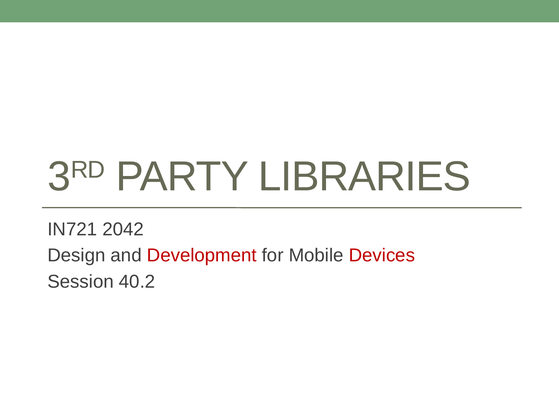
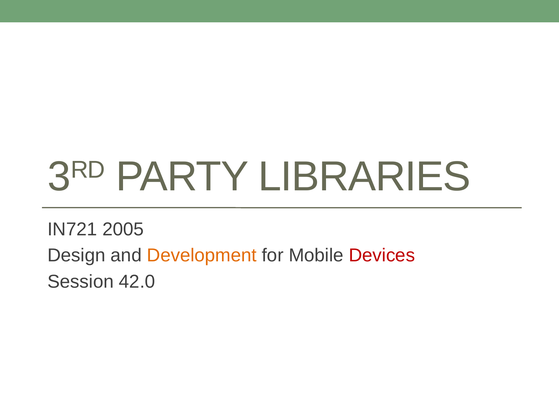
2042: 2042 -> 2005
Development colour: red -> orange
40.2: 40.2 -> 42.0
